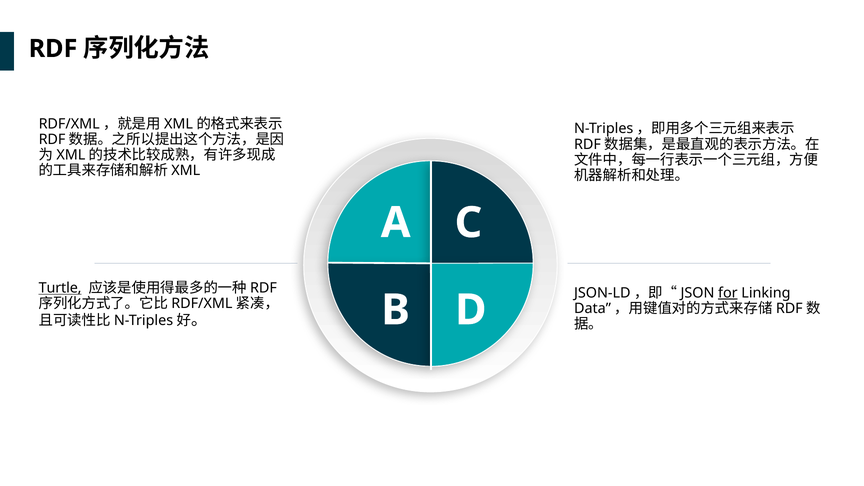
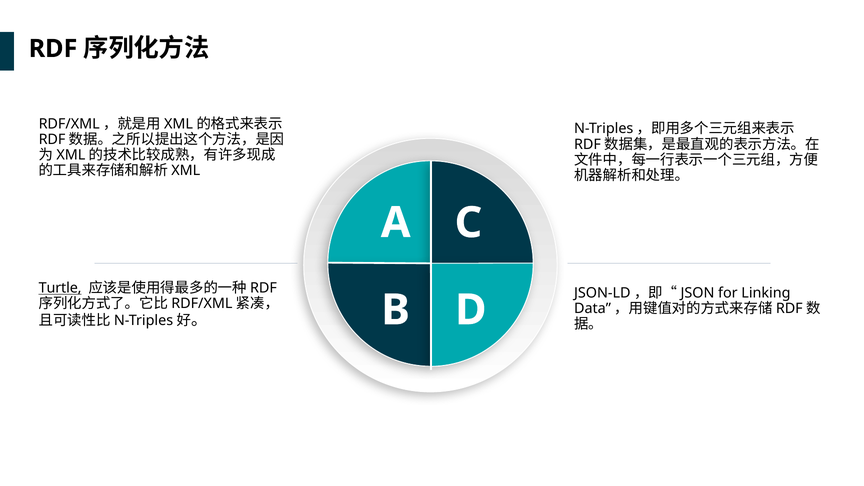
for underline: present -> none
